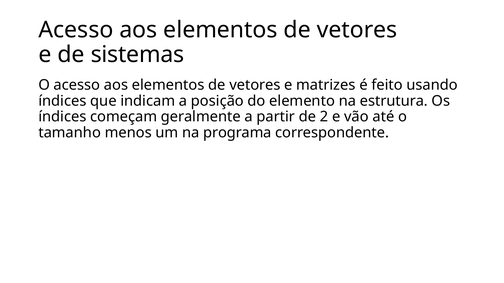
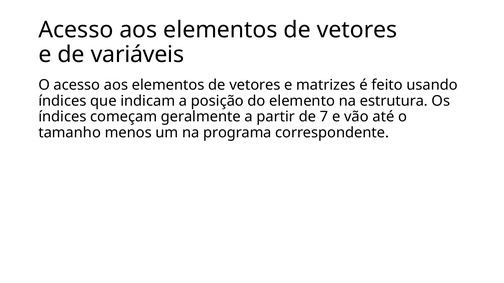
sistemas: sistemas -> variáveis
2: 2 -> 7
